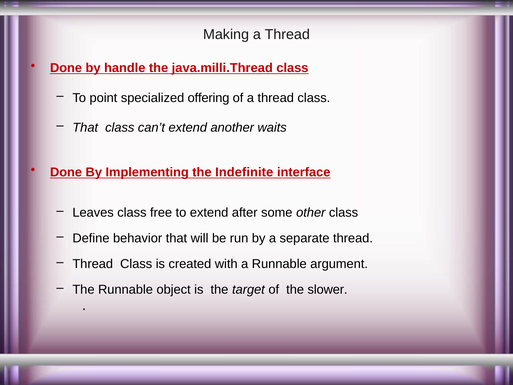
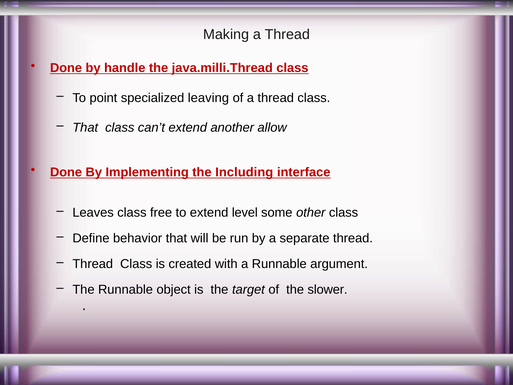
offering: offering -> leaving
waits: waits -> allow
Indefinite: Indefinite -> Including
after: after -> level
